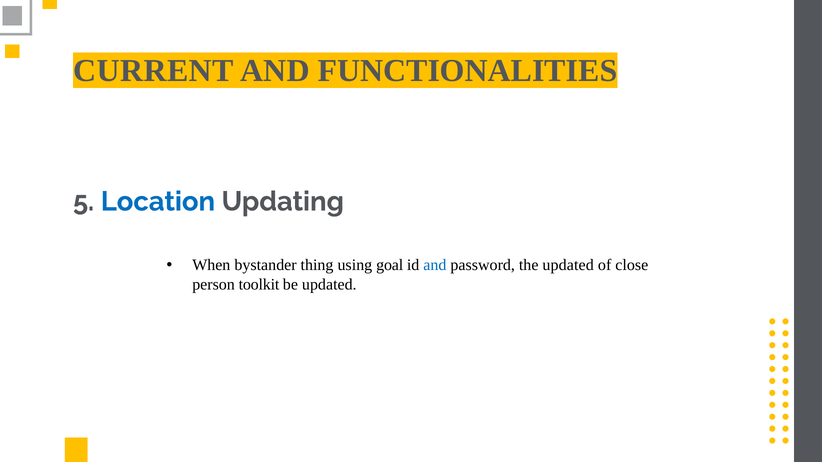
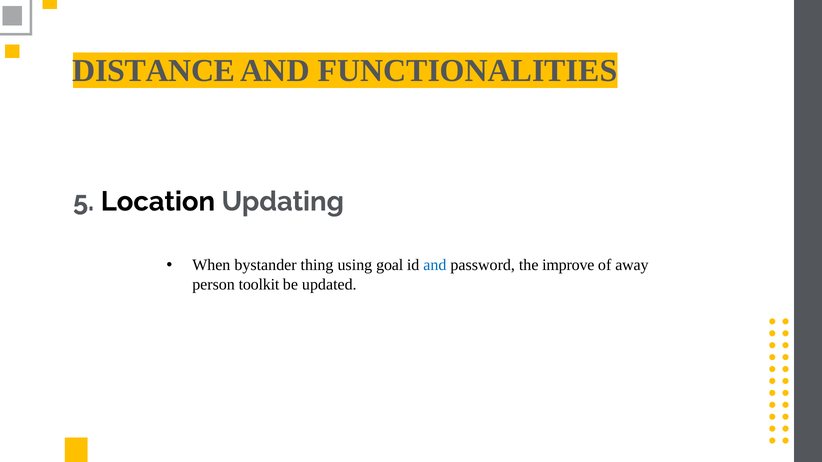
CURRENT: CURRENT -> DISTANCE
Location colour: blue -> black
the updated: updated -> improve
close: close -> away
